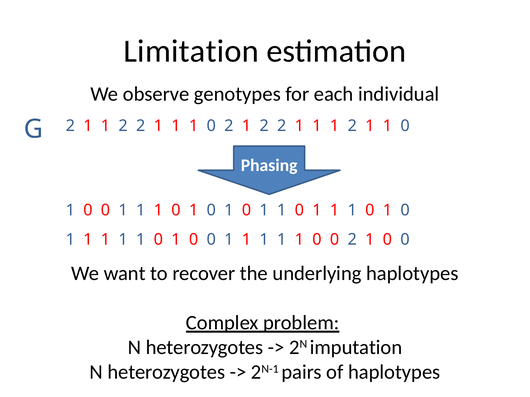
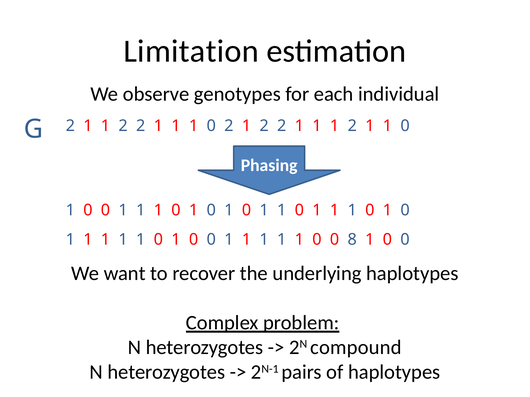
0 0 2: 2 -> 8
imputation: imputation -> compound
